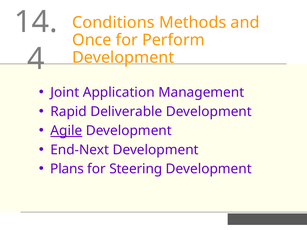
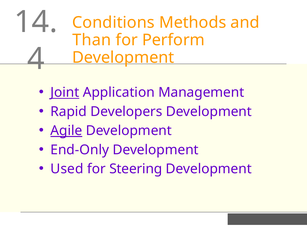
Once: Once -> Than
Joint underline: none -> present
Deliverable: Deliverable -> Developers
End-Next: End-Next -> End-Only
Plans: Plans -> Used
